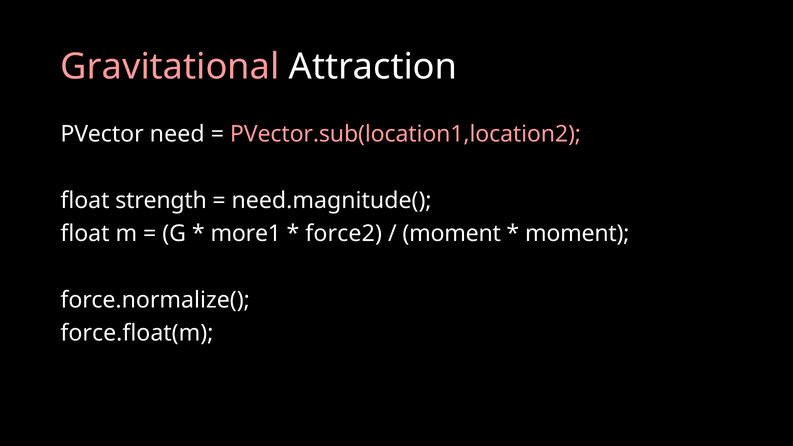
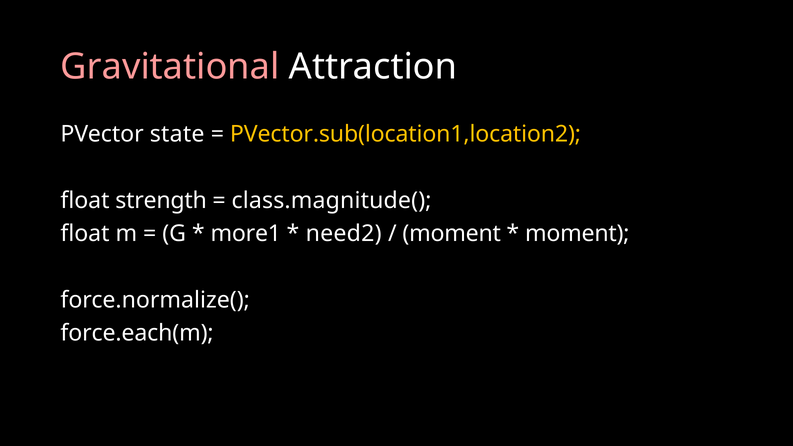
need: need -> state
PVector.sub(location1,location2 colour: pink -> yellow
need.magnitude(: need.magnitude( -> class.magnitude(
force2: force2 -> need2
force.float(m: force.float(m -> force.each(m
